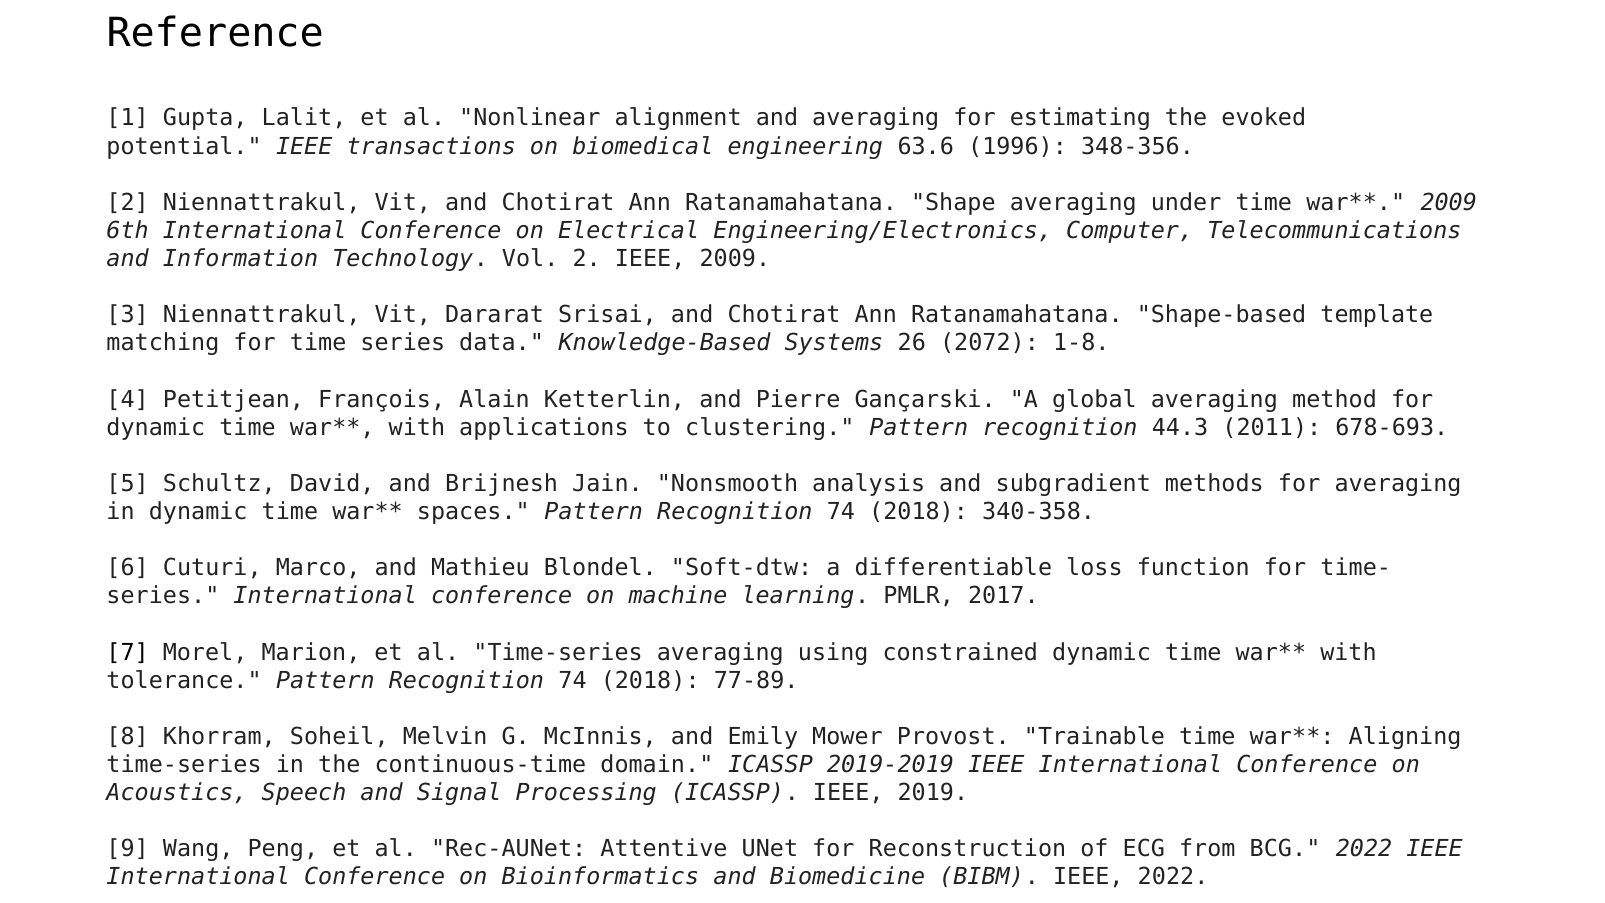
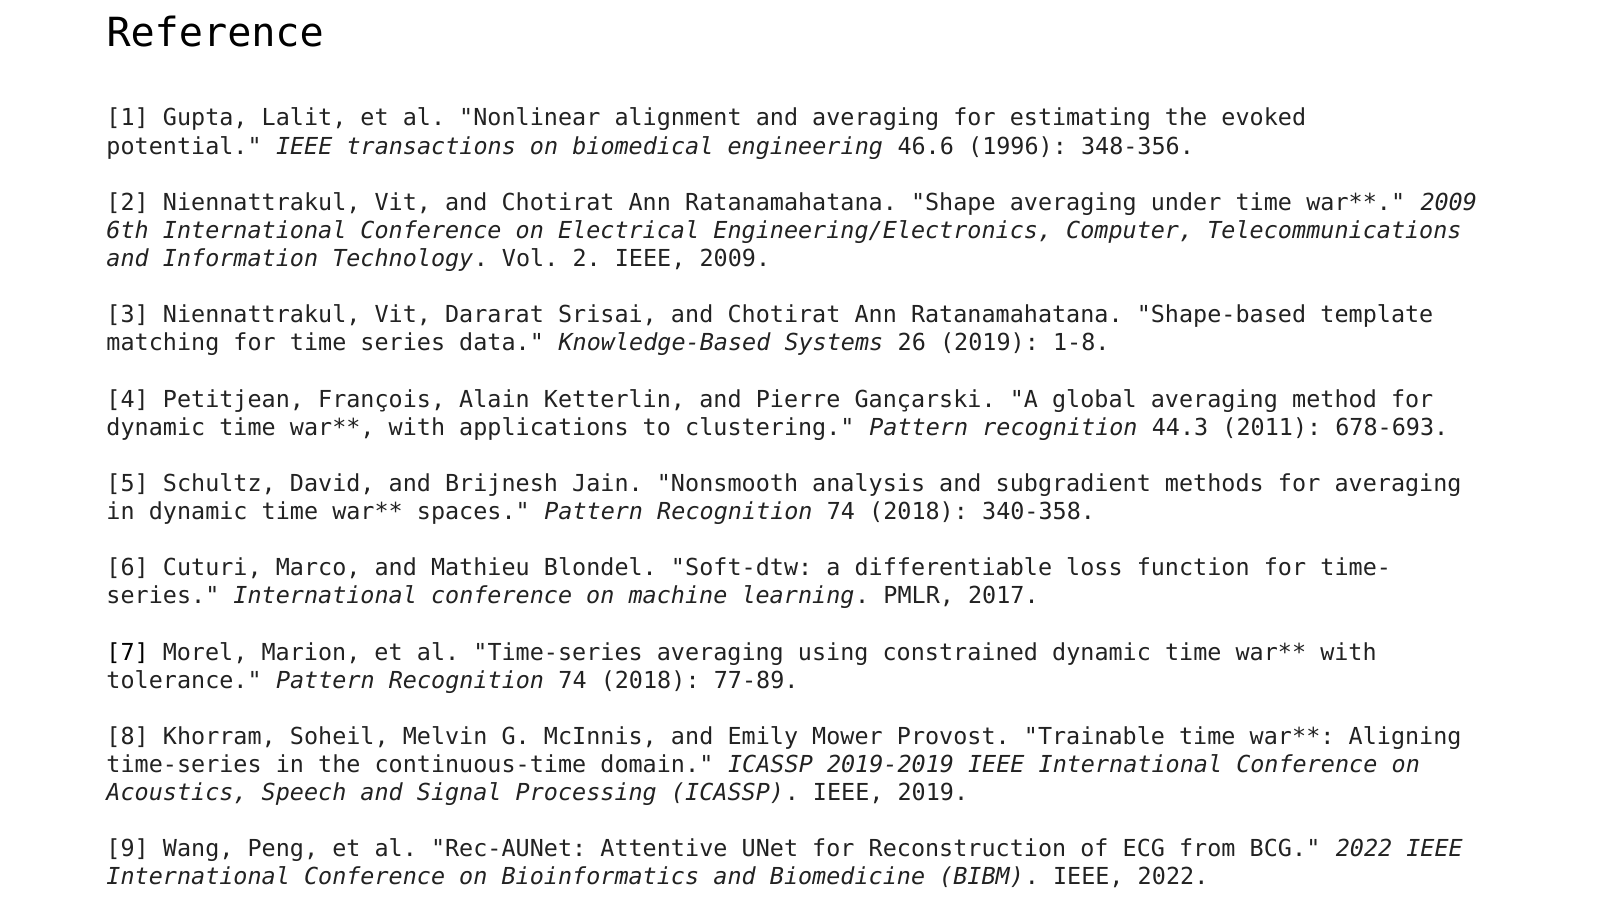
63.6: 63.6 -> 46.6
26 2072: 2072 -> 2019
